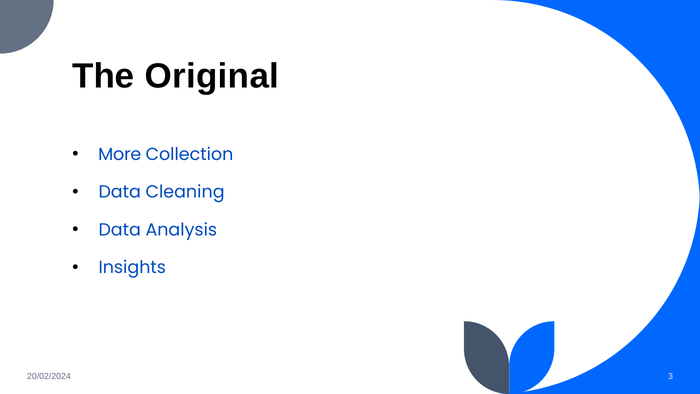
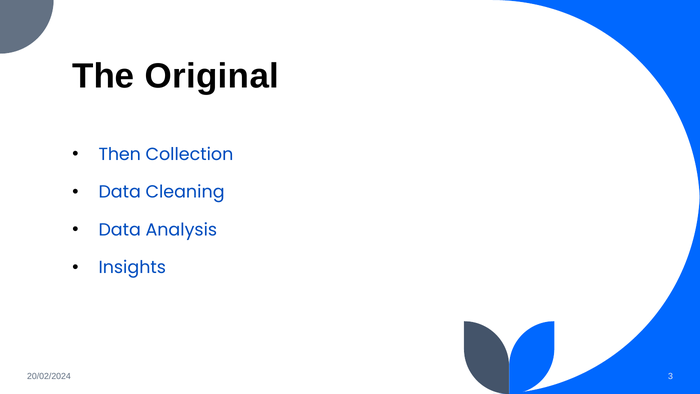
More: More -> Then
